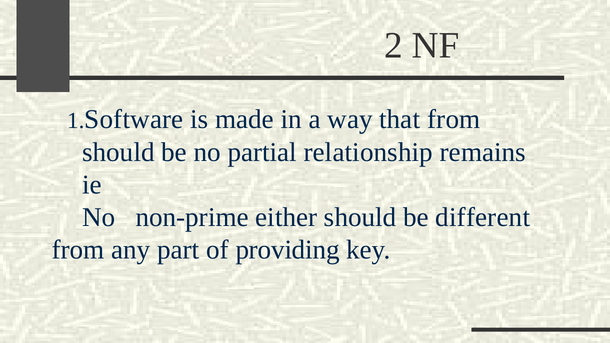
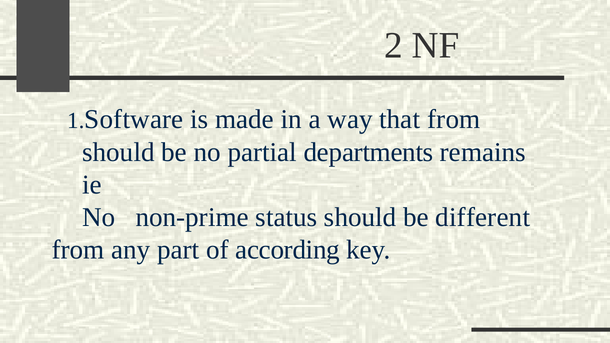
relationship: relationship -> departments
either: either -> status
providing: providing -> according
